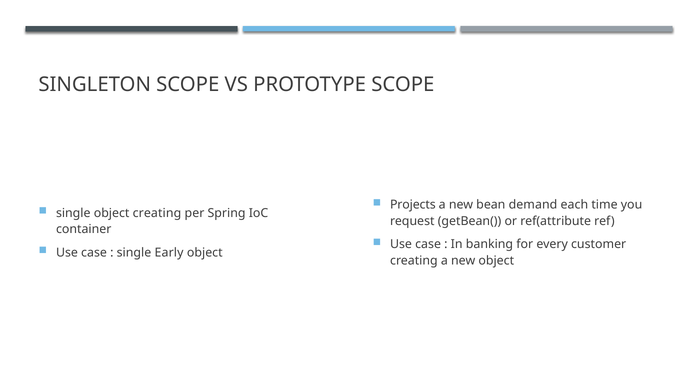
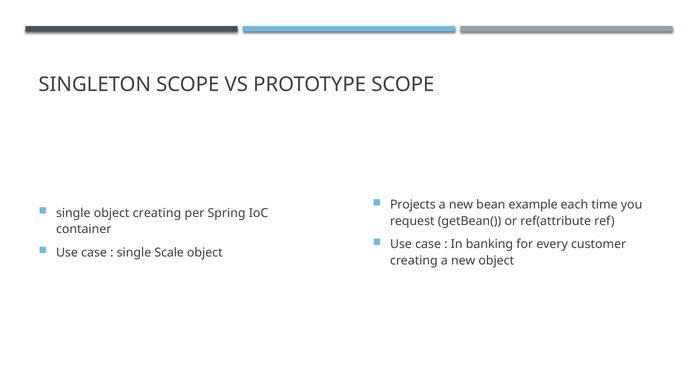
demand: demand -> example
Early: Early -> Scale
